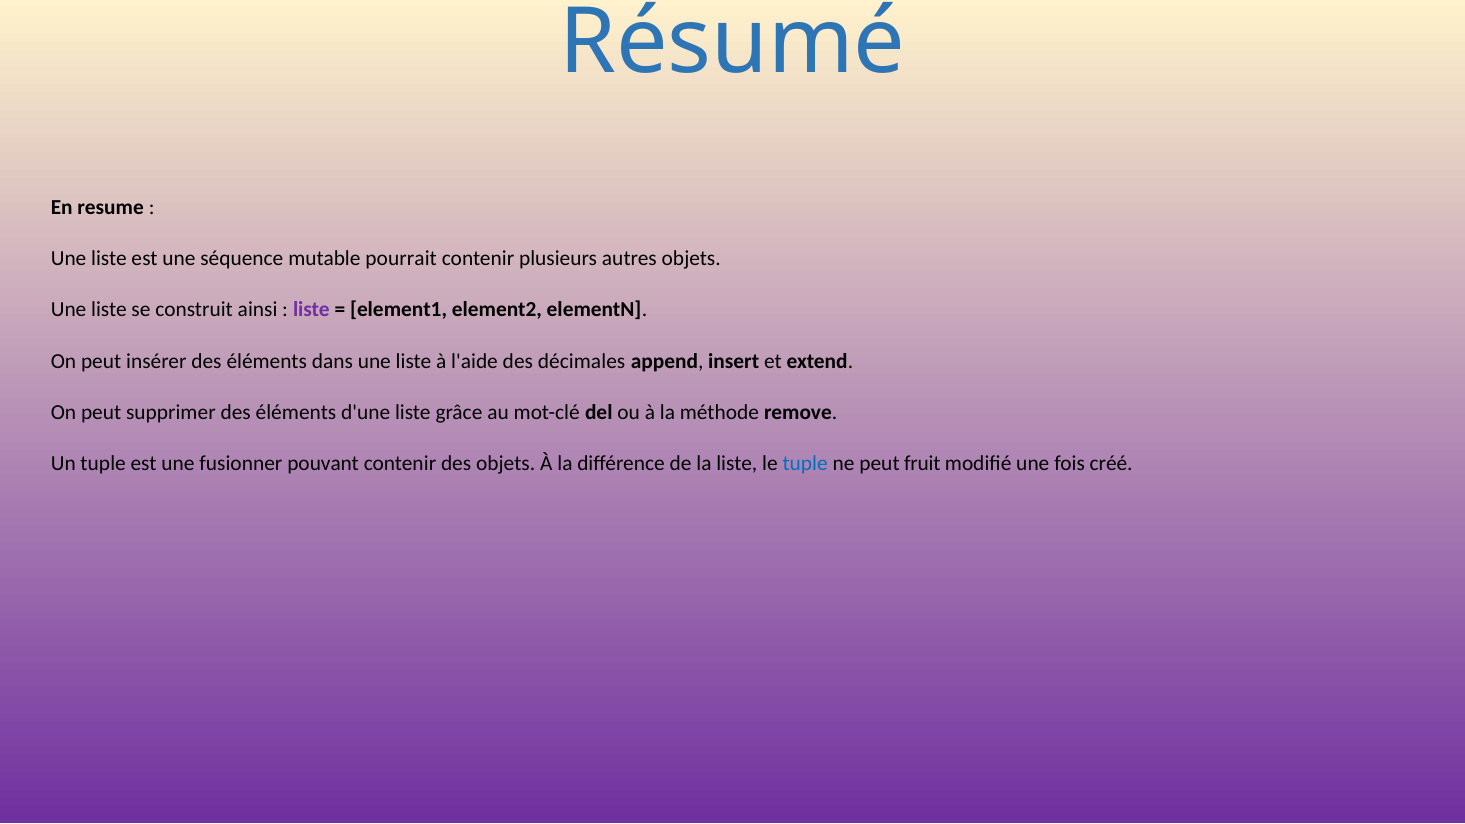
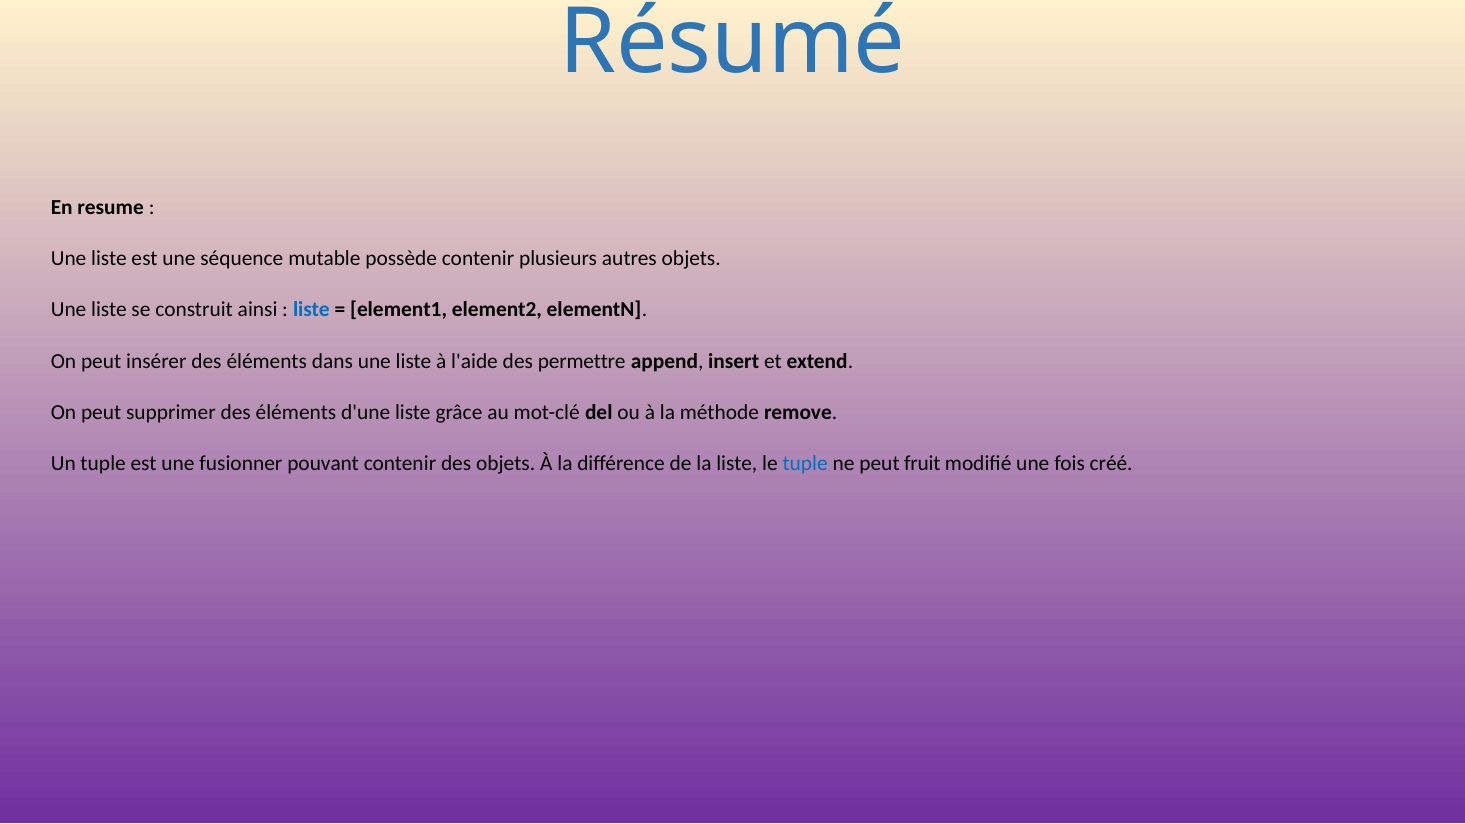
pourrait: pourrait -> possède
liste at (311, 310) colour: purple -> blue
décimales: décimales -> permettre
